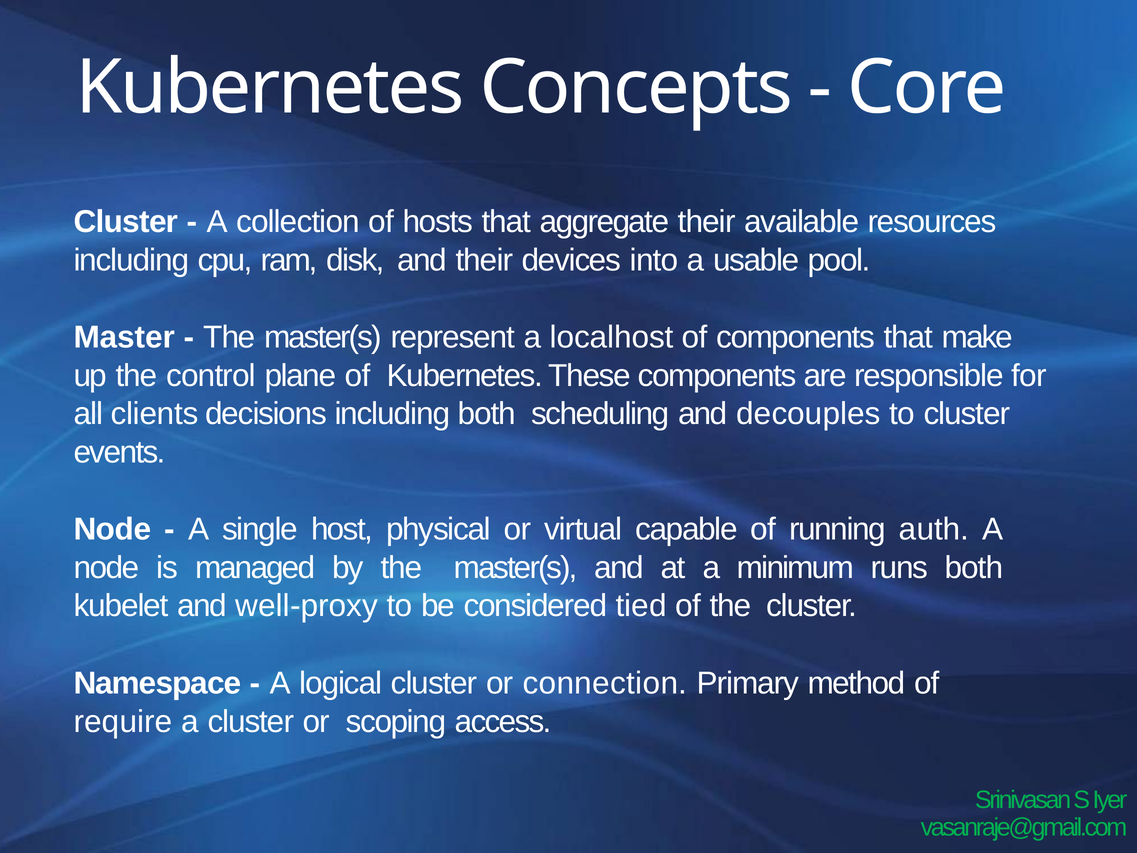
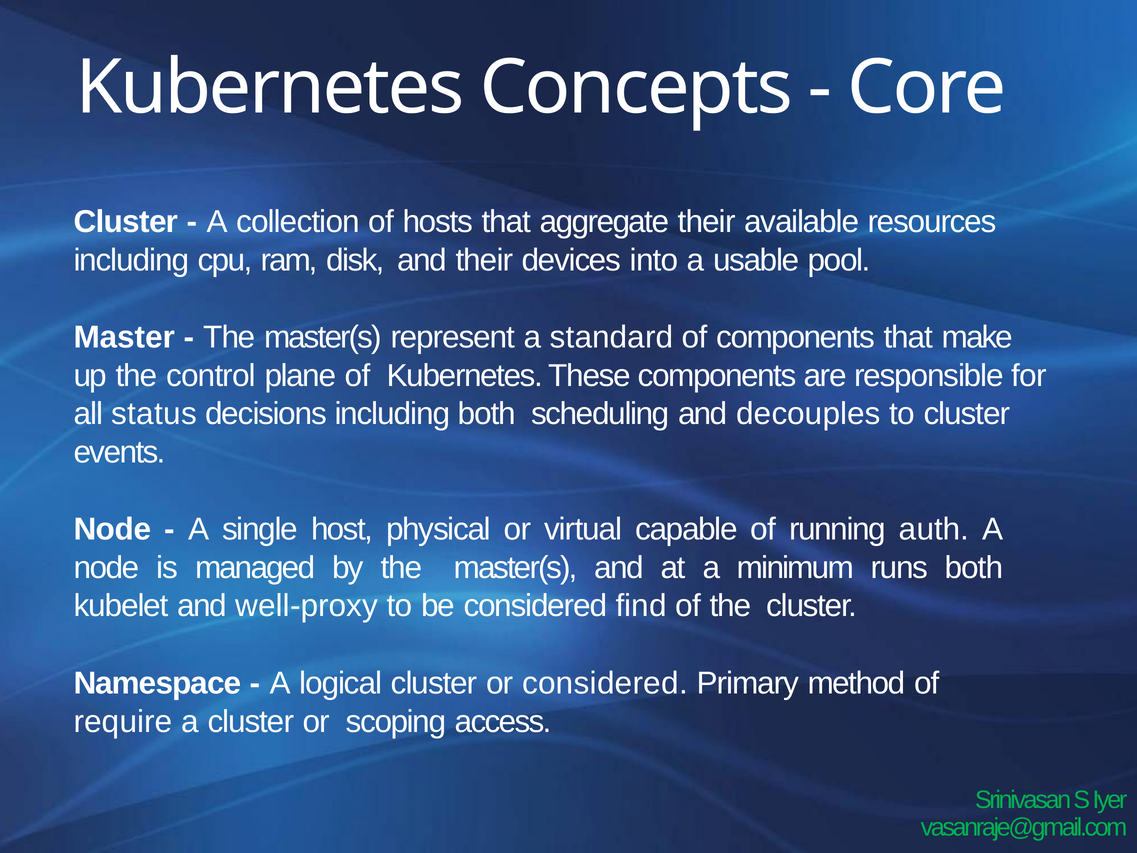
localhost: localhost -> standard
clients: clients -> status
tied: tied -> find
or connection: connection -> considered
